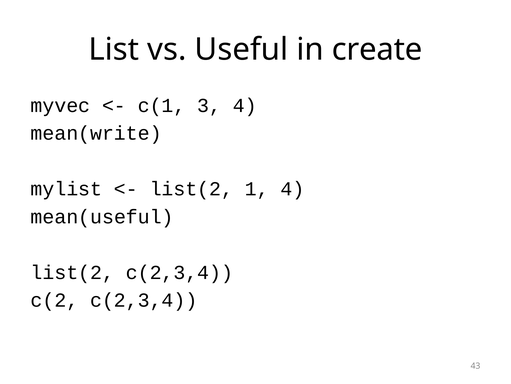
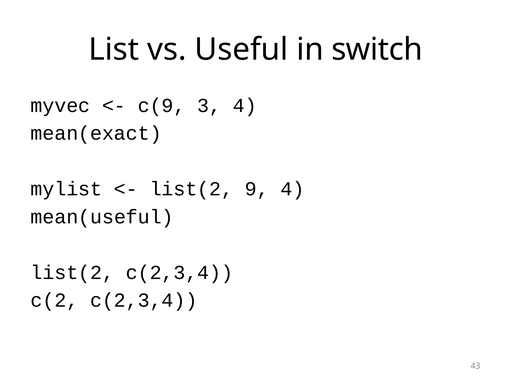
create: create -> switch
c(1: c(1 -> c(9
mean(write: mean(write -> mean(exact
1: 1 -> 9
